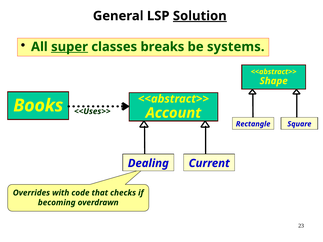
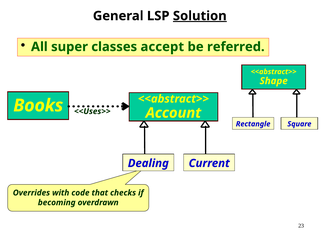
super underline: present -> none
breaks: breaks -> accept
systems: systems -> referred
